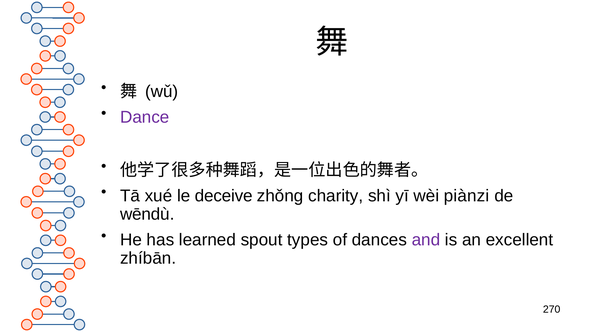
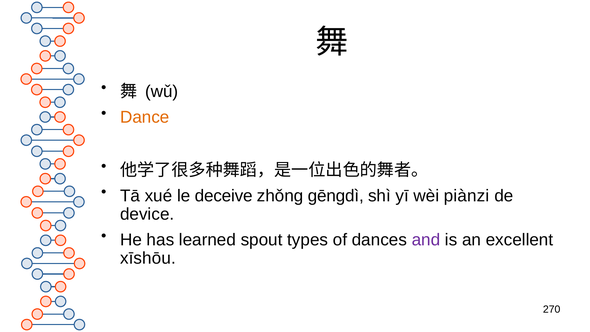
Dance colour: purple -> orange
charity: charity -> gēngdì
wēndù: wēndù -> device
zhíbān: zhíbān -> xīshōu
